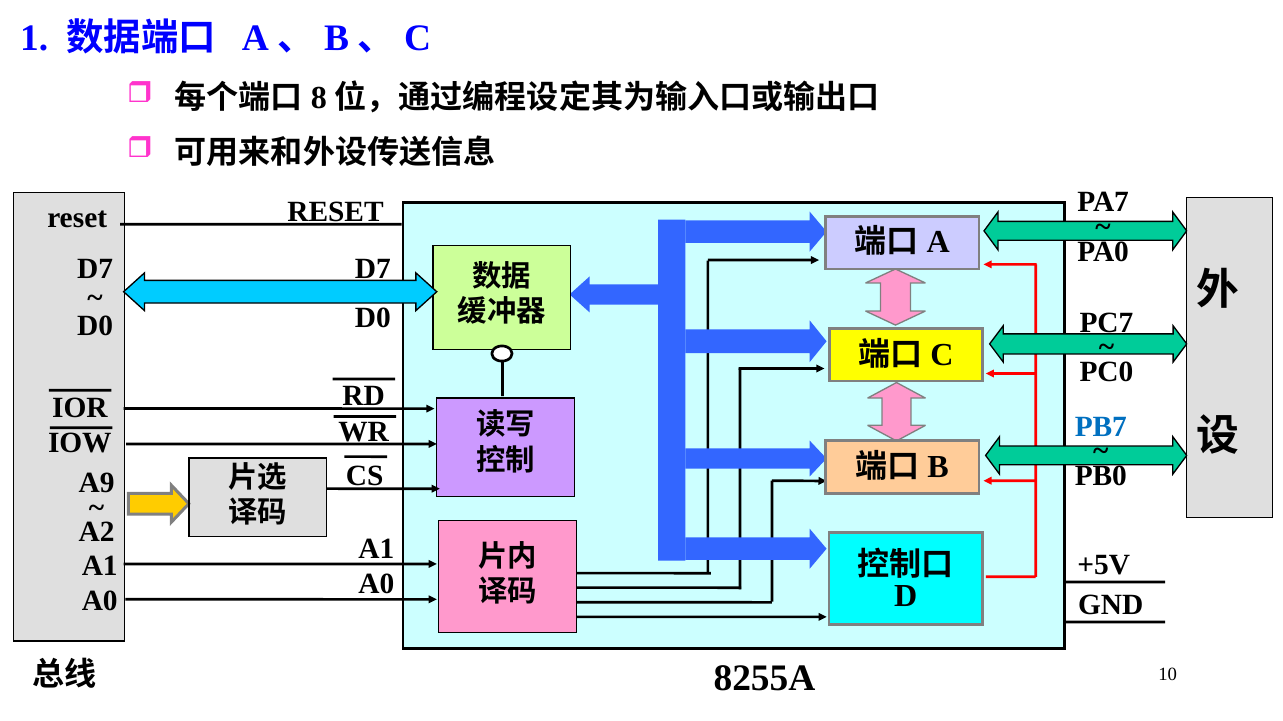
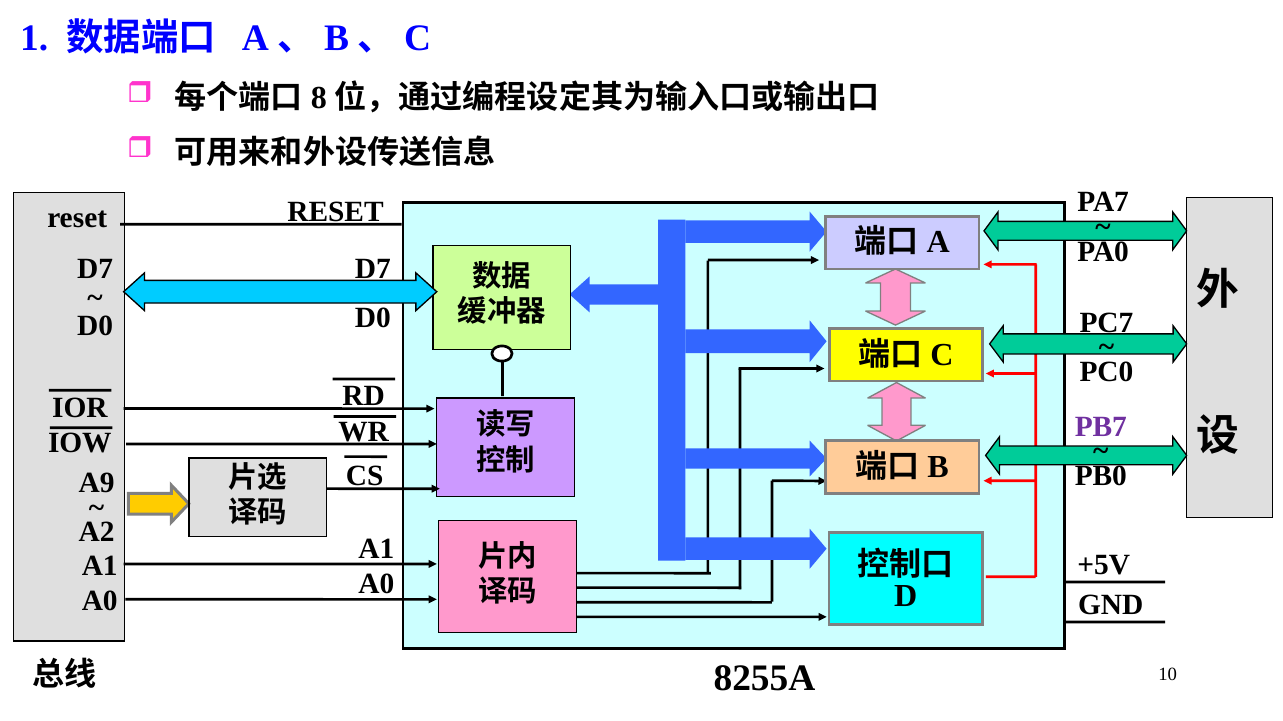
PB7 colour: blue -> purple
